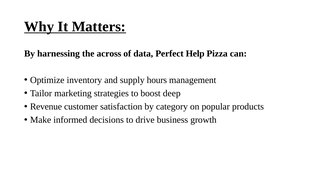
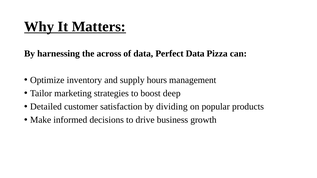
Perfect Help: Help -> Data
Revenue: Revenue -> Detailed
category: category -> dividing
